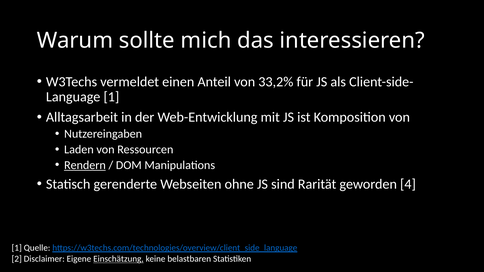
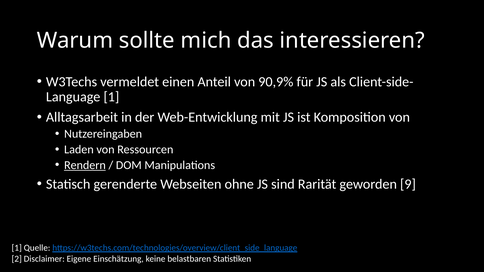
33,2%: 33,2% -> 90,9%
4: 4 -> 9
Einschätzung underline: present -> none
